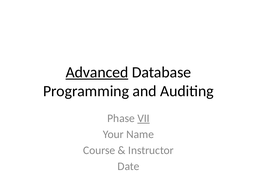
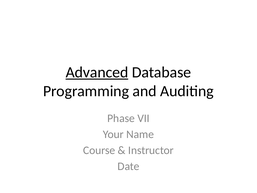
VII underline: present -> none
